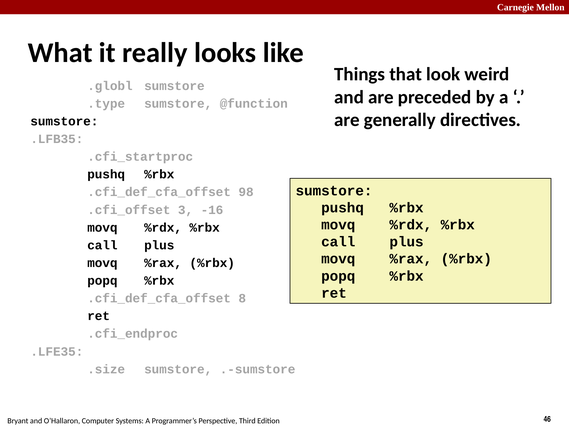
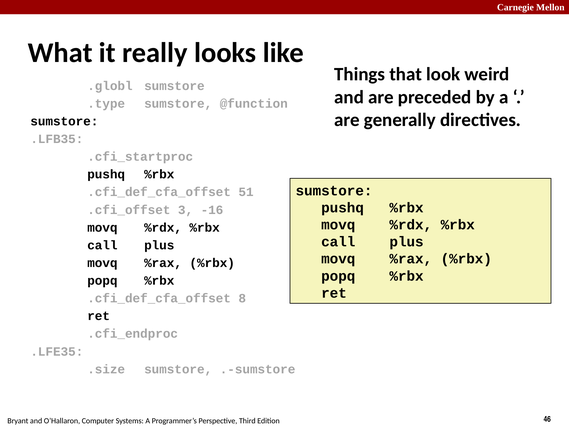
98: 98 -> 51
